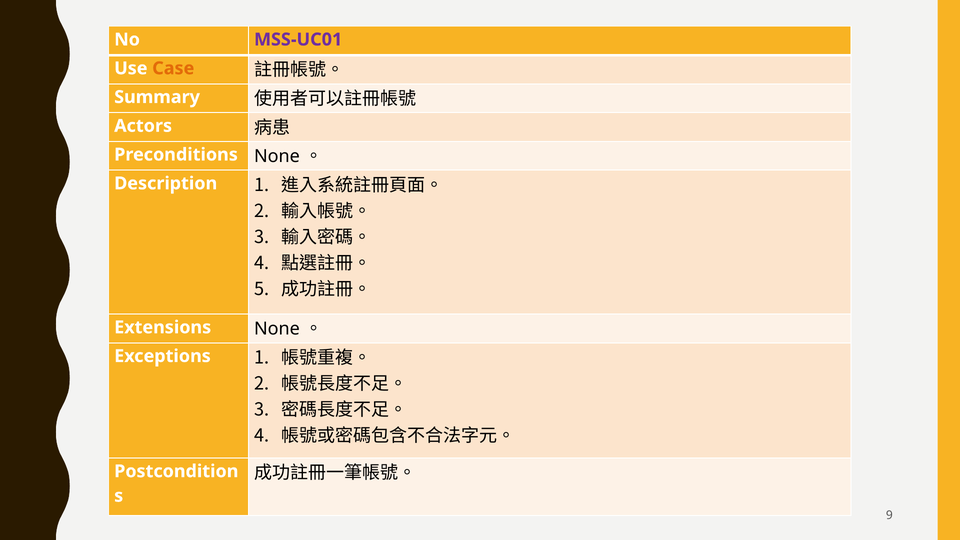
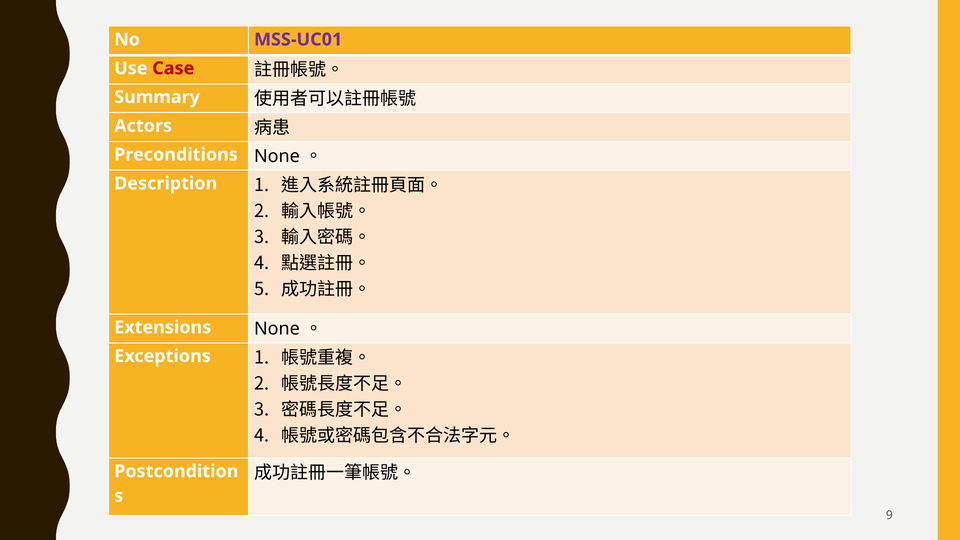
Case colour: orange -> red
